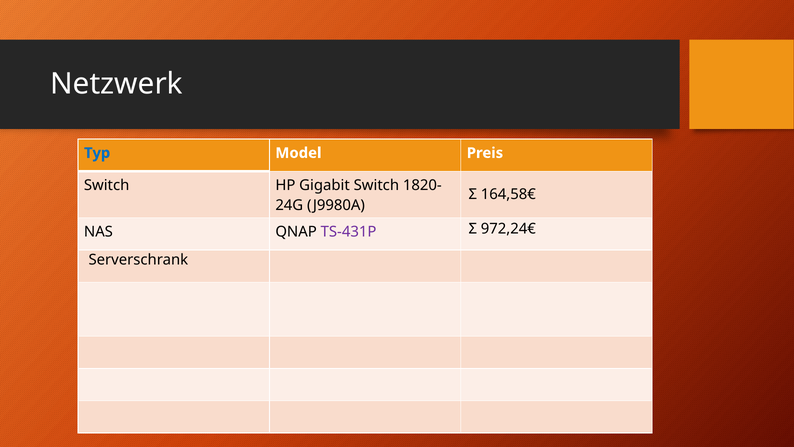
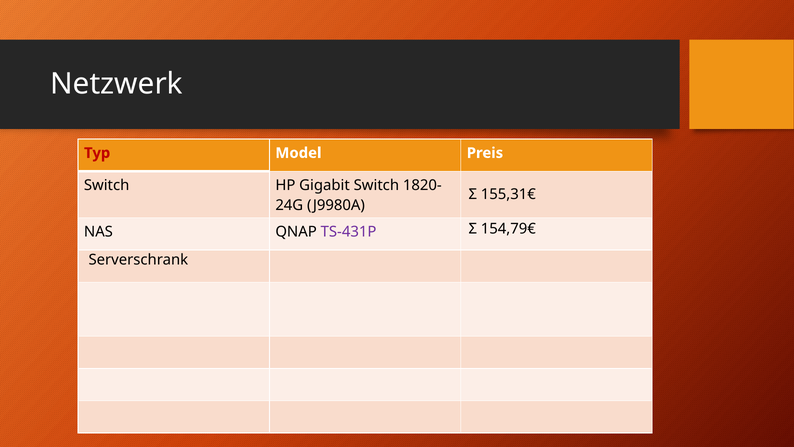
Typ colour: blue -> red
164,58€: 164,58€ -> 155,31€
972,24€: 972,24€ -> 154,79€
